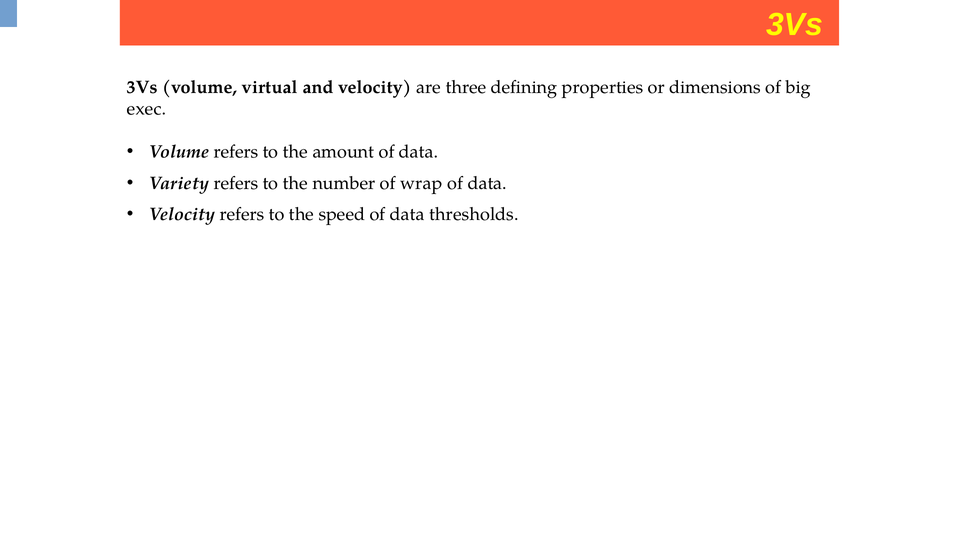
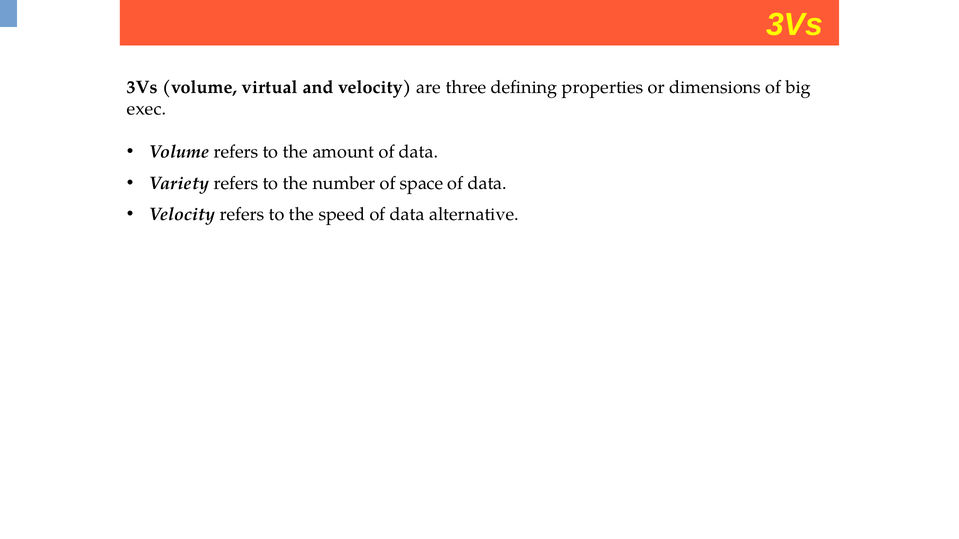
wrap: wrap -> space
thresholds: thresholds -> alternative
